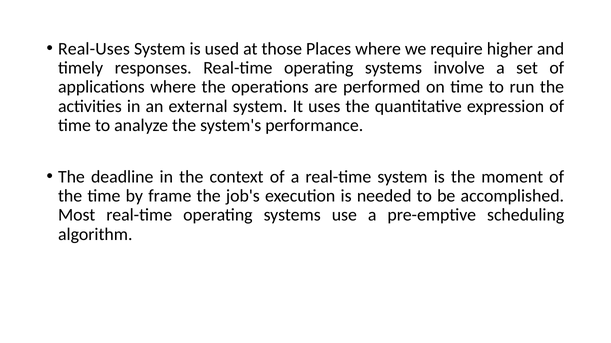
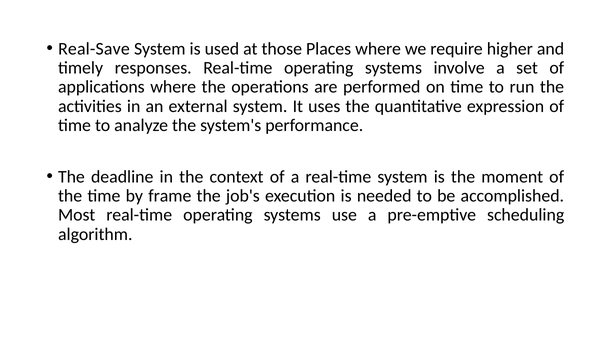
Real-Uses: Real-Uses -> Real-Save
